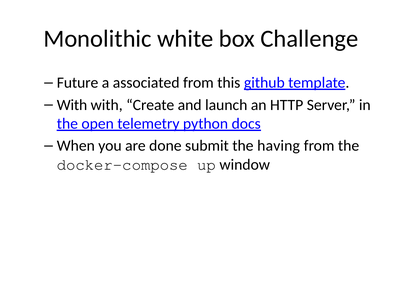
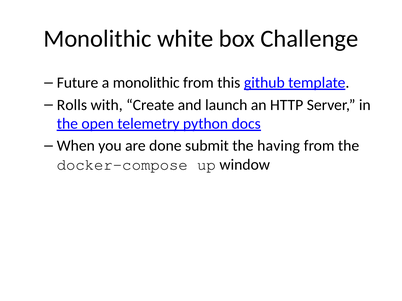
a associated: associated -> monolithic
With at (72, 105): With -> Rolls
